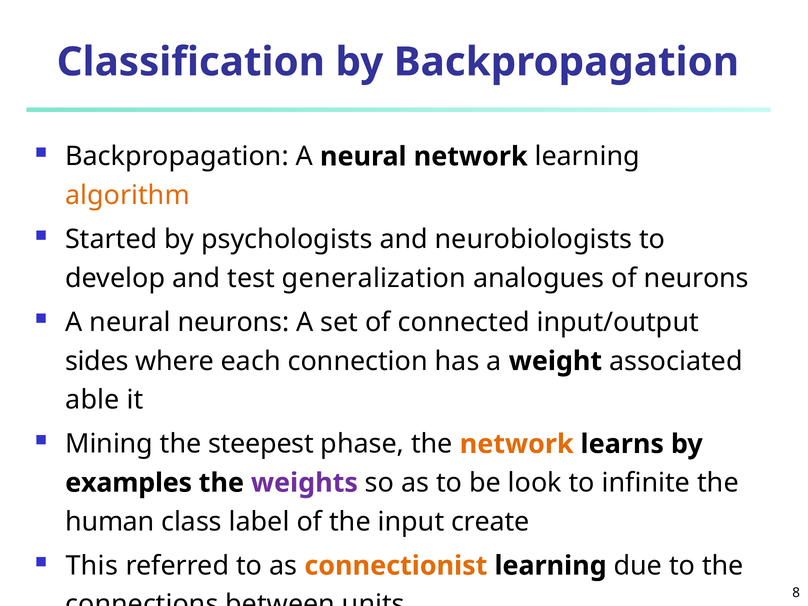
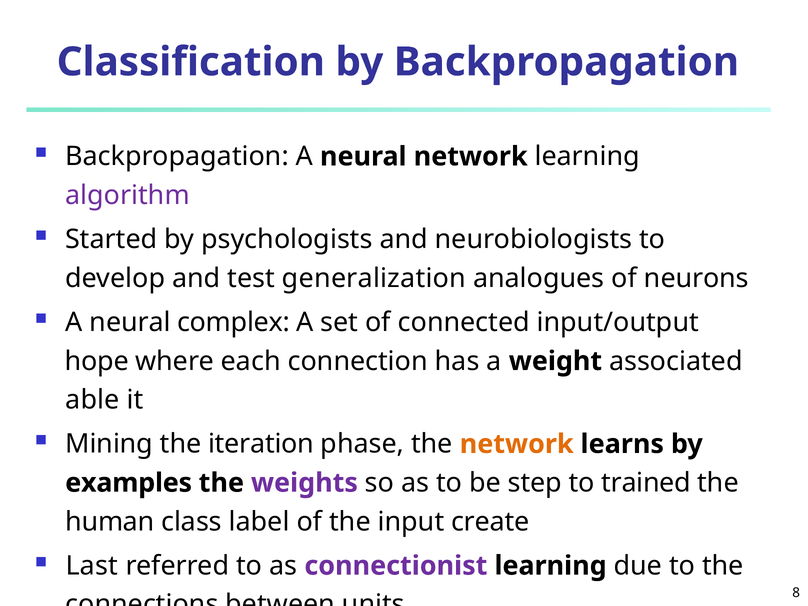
algorithm colour: orange -> purple
neural neurons: neurons -> complex
sides: sides -> hope
steepest: steepest -> iteration
look: look -> step
infinite: infinite -> trained
This: This -> Last
connectionist colour: orange -> purple
